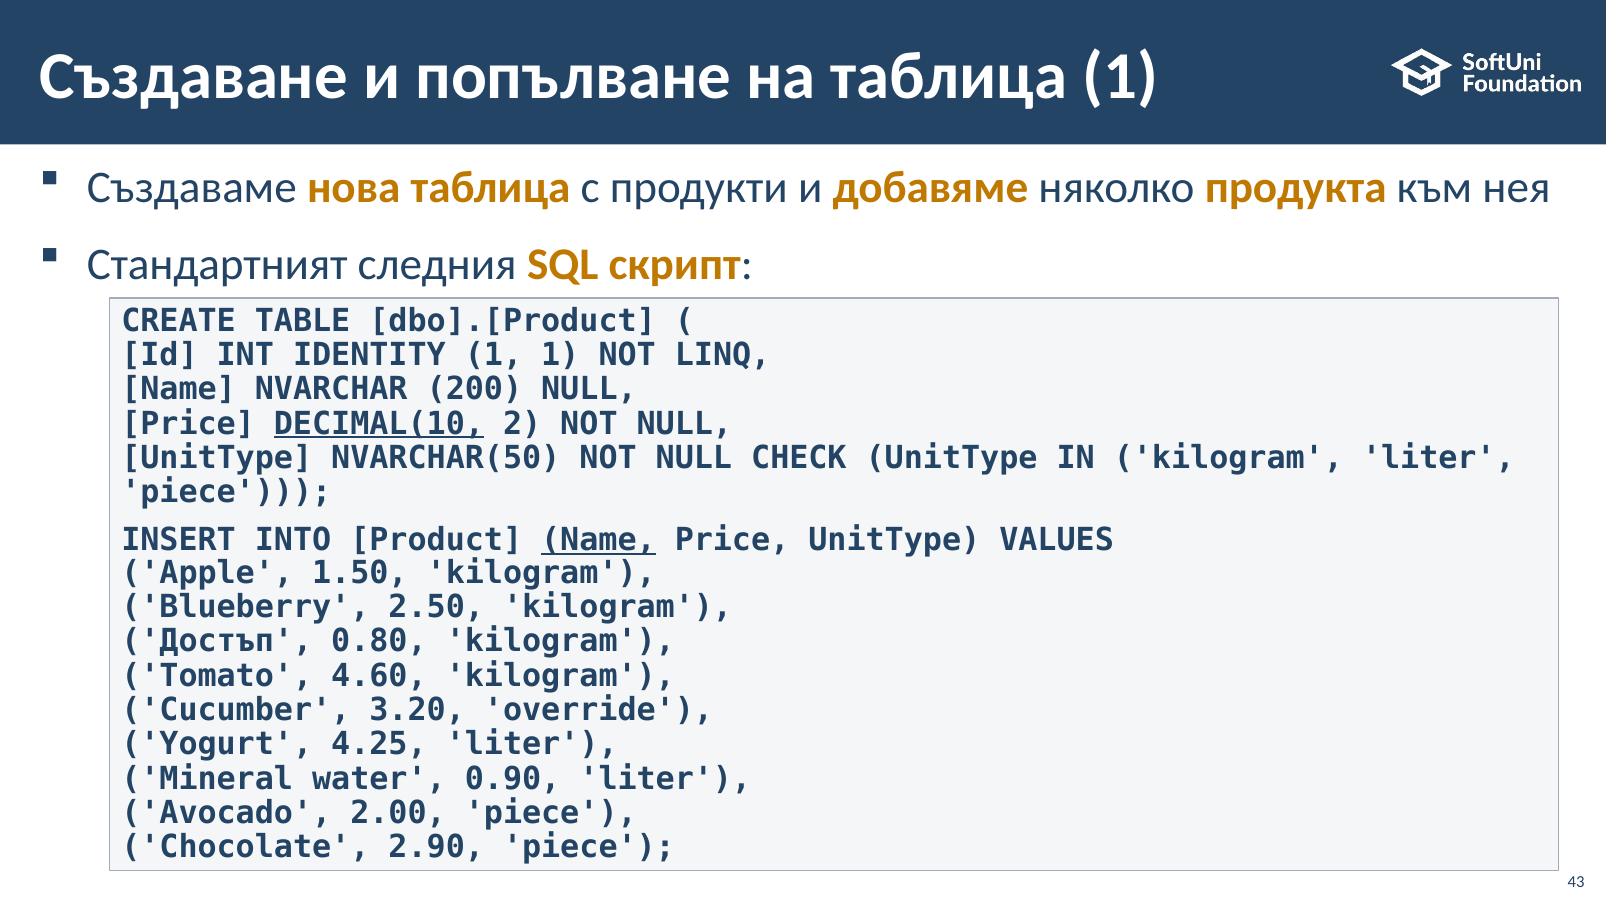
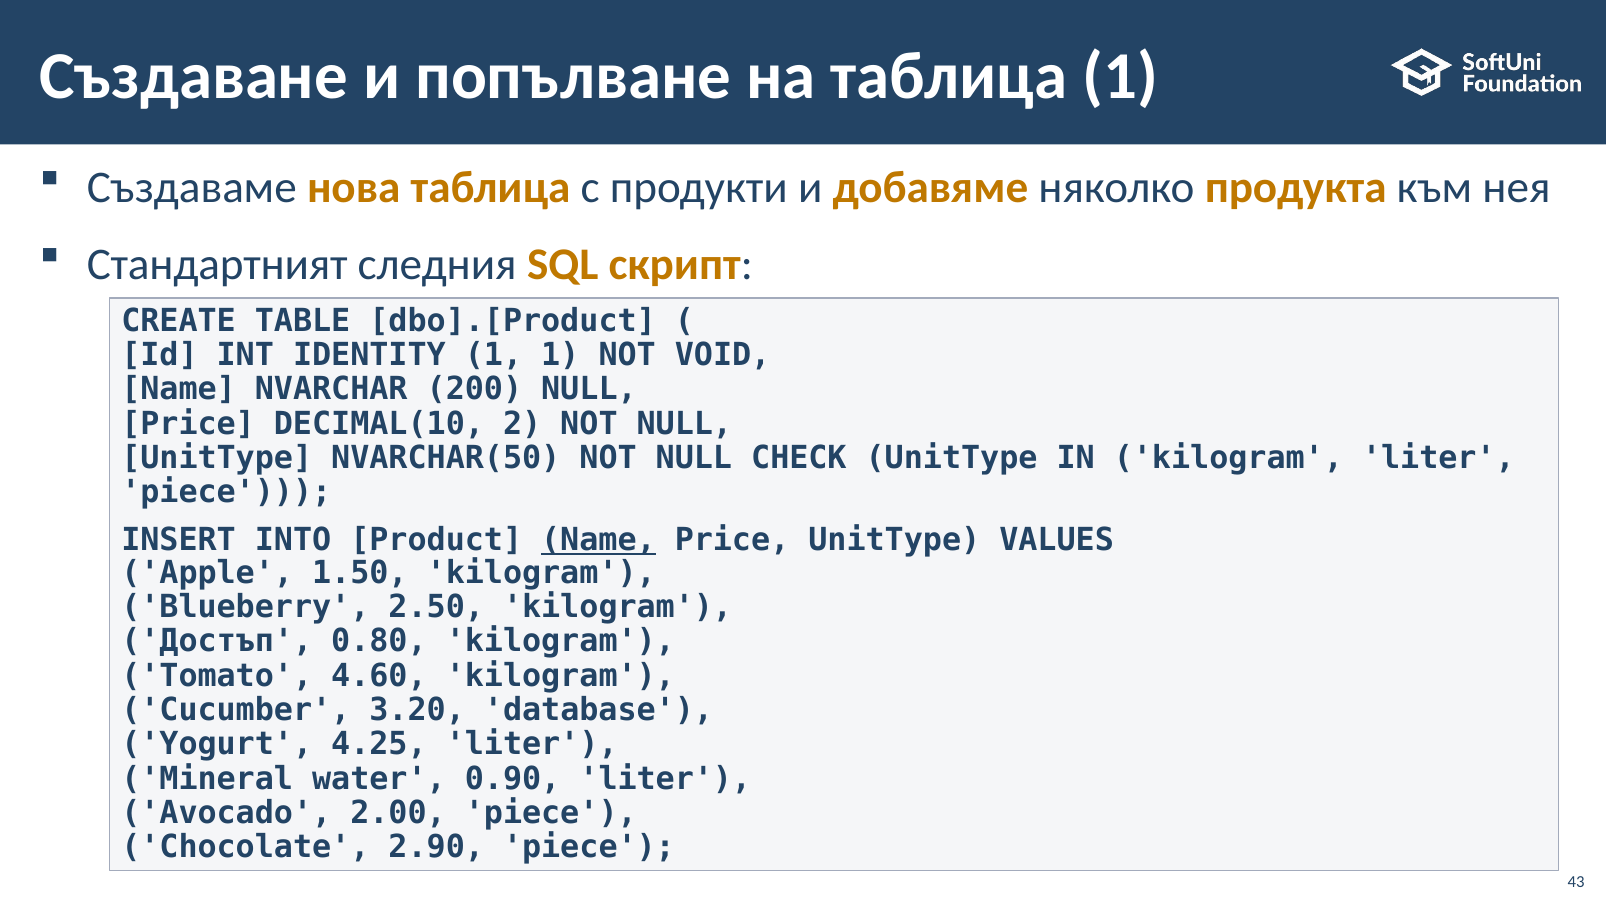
LINQ: LINQ -> VOID
DECIMAL(10 underline: present -> none
override: override -> database
